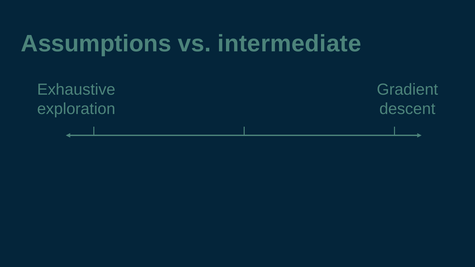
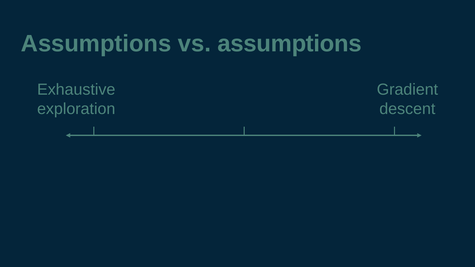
vs intermediate: intermediate -> assumptions
